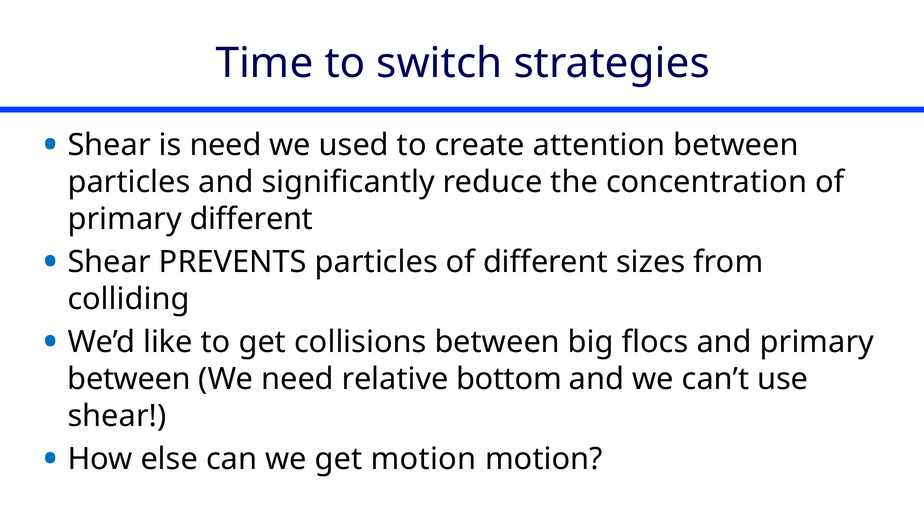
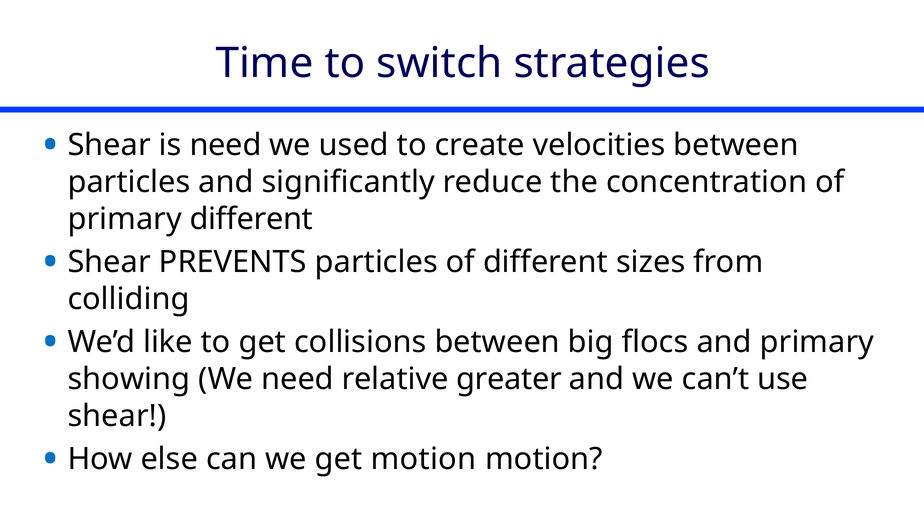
attention: attention -> velocities
between at (129, 380): between -> showing
bottom: bottom -> greater
